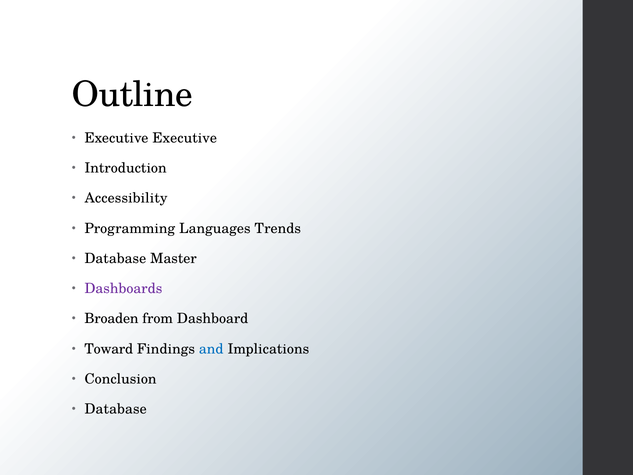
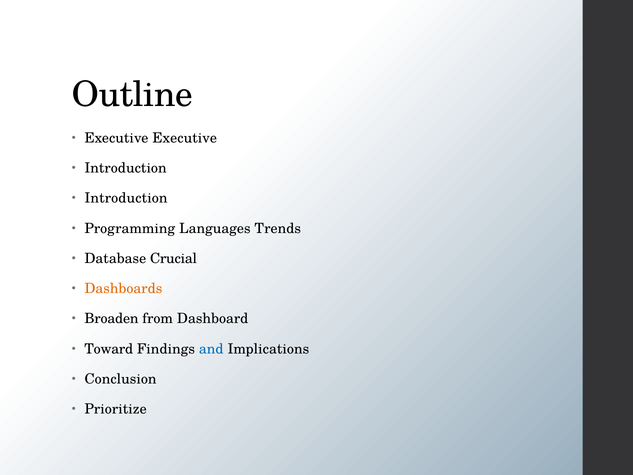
Accessibility at (126, 198): Accessibility -> Introduction
Master: Master -> Crucial
Dashboards colour: purple -> orange
Database at (116, 409): Database -> Prioritize
